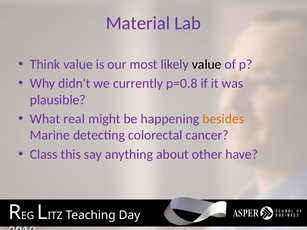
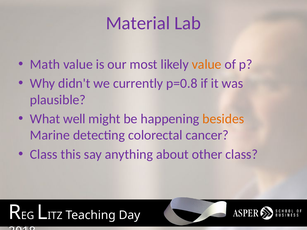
Think: Think -> Math
value at (207, 64) colour: black -> orange
real: real -> well
other have: have -> class
